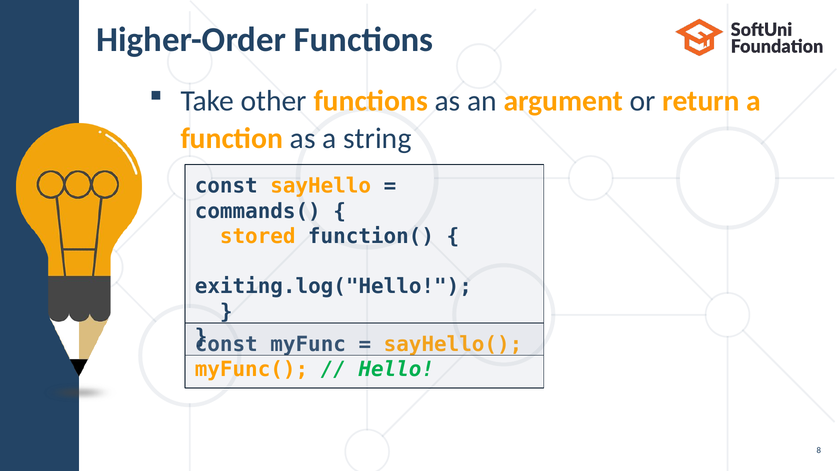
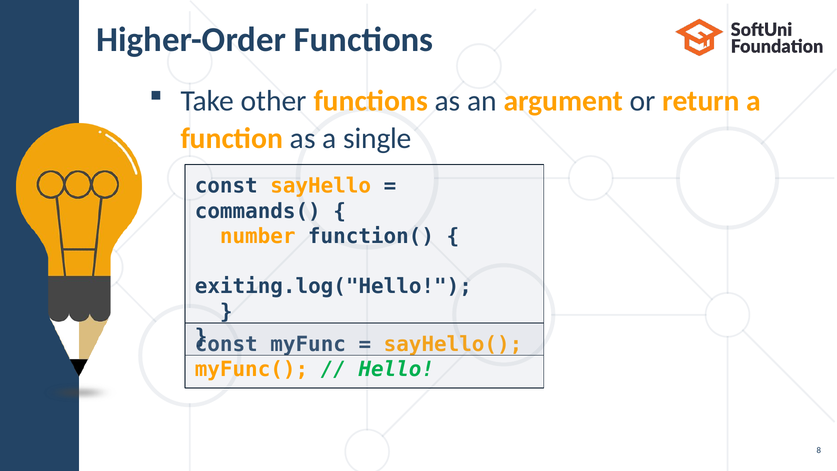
string: string -> single
stored: stored -> number
